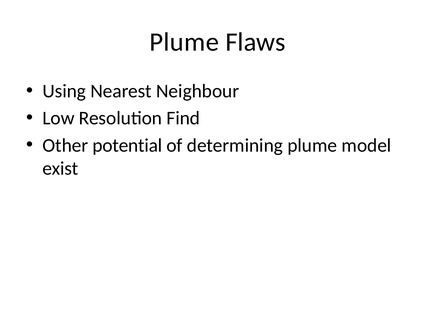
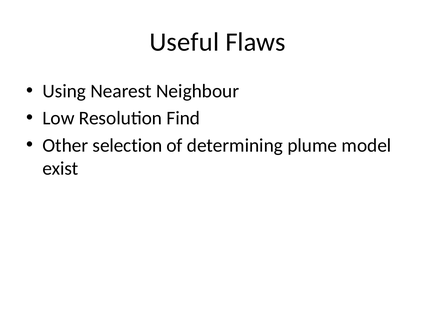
Plume at (184, 42): Plume -> Useful
potential: potential -> selection
